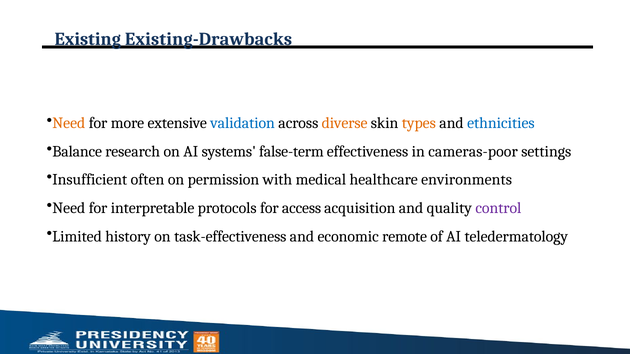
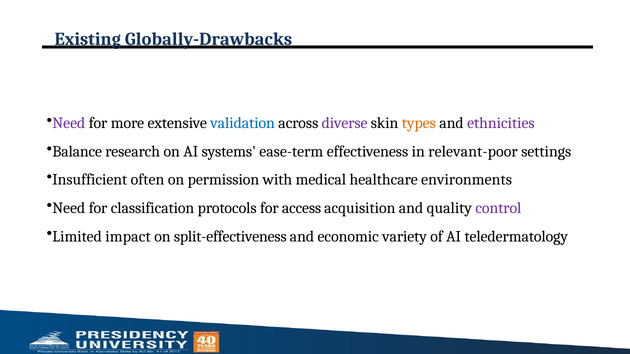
Existing-Drawbacks: Existing-Drawbacks -> Globally-Drawbacks
Need at (69, 123) colour: orange -> purple
diverse colour: orange -> purple
ethnicities colour: blue -> purple
false-term: false-term -> ease-term
cameras-poor: cameras-poor -> relevant-poor
interpretable: interpretable -> classification
history: history -> impact
task-effectiveness: task-effectiveness -> split-effectiveness
remote: remote -> variety
